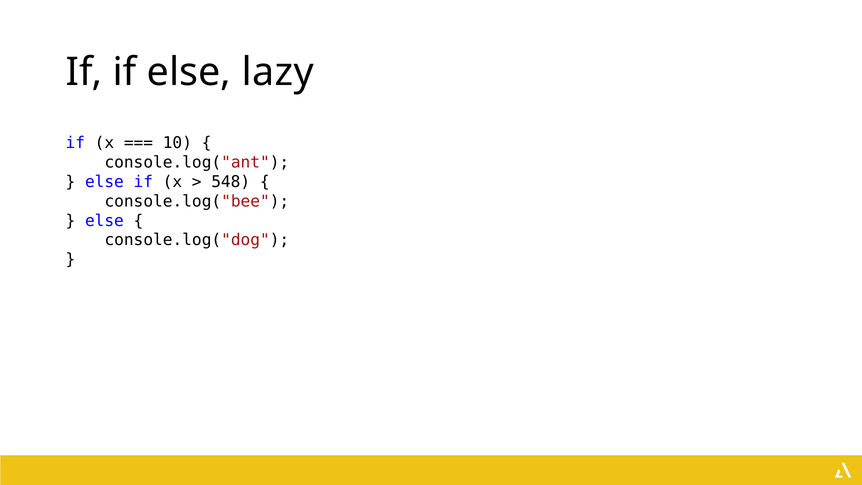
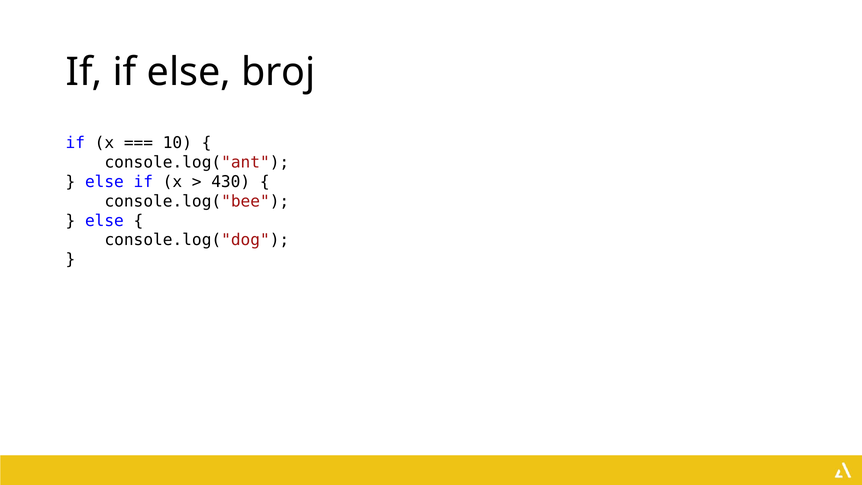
lazy: lazy -> broj
548: 548 -> 430
